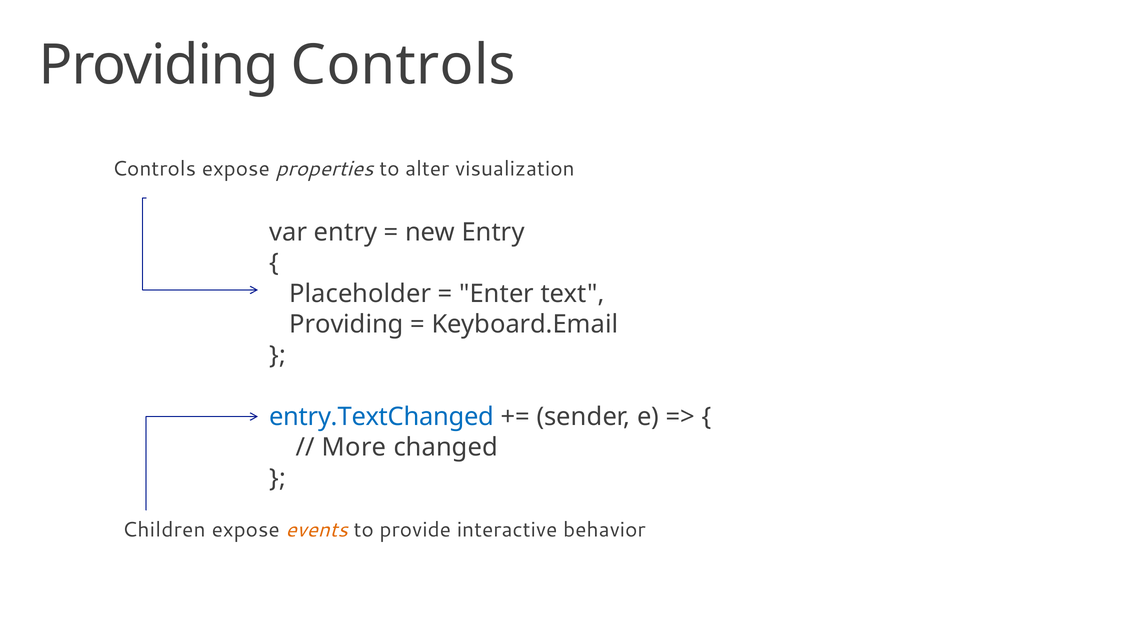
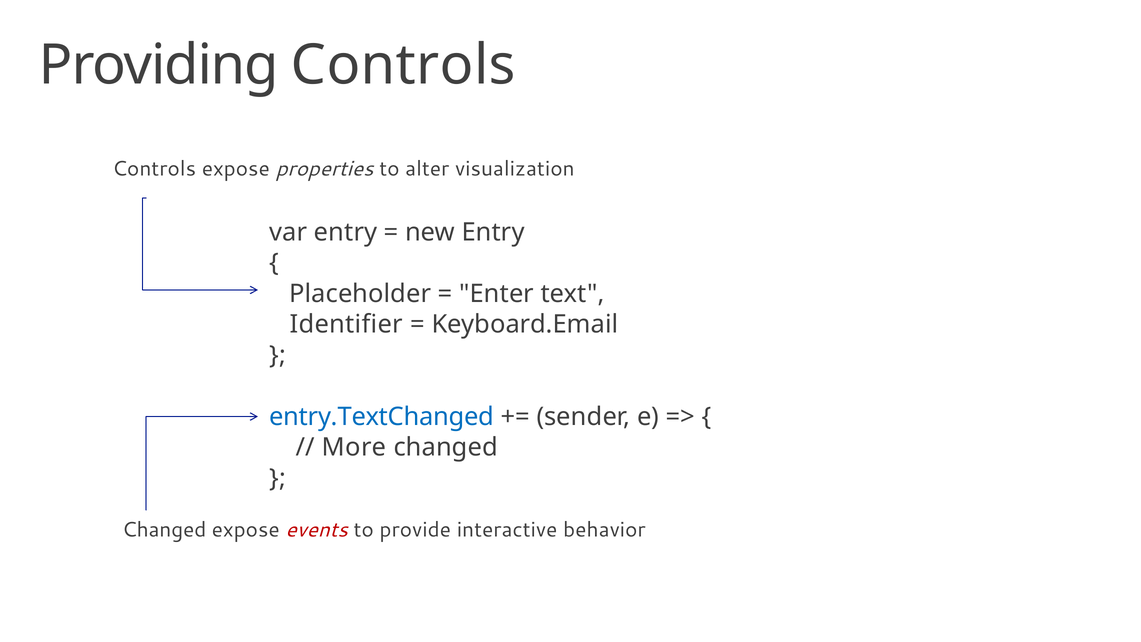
Providing at (346, 324): Providing -> Identifier
Children at (164, 530): Children -> Changed
events colour: orange -> red
